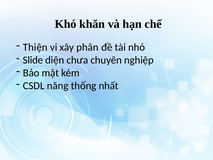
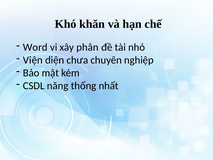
Thiện: Thiện -> Word
Slide: Slide -> Viện
